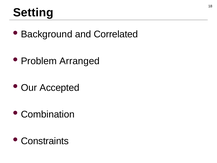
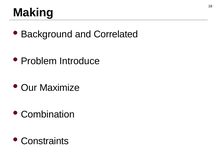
Setting: Setting -> Making
Arranged: Arranged -> Introduce
Accepted: Accepted -> Maximize
